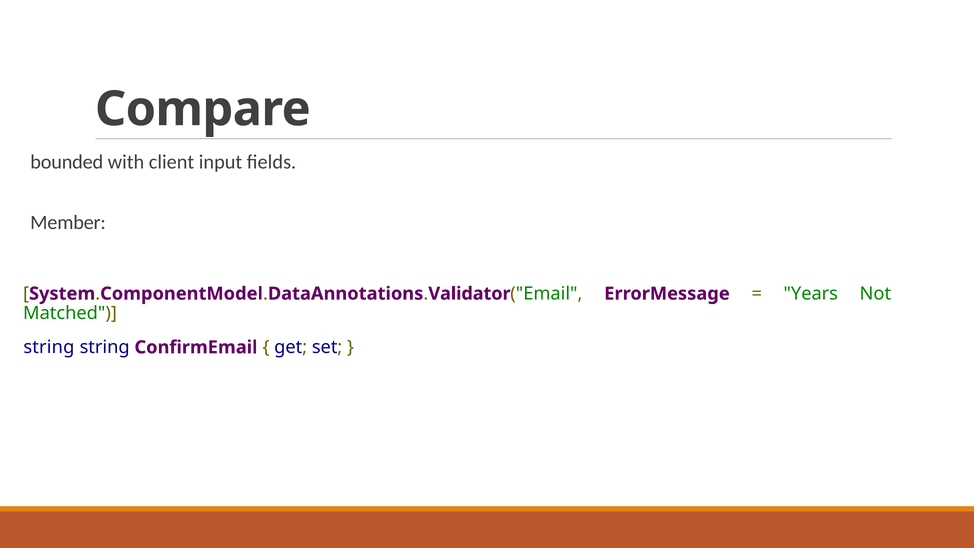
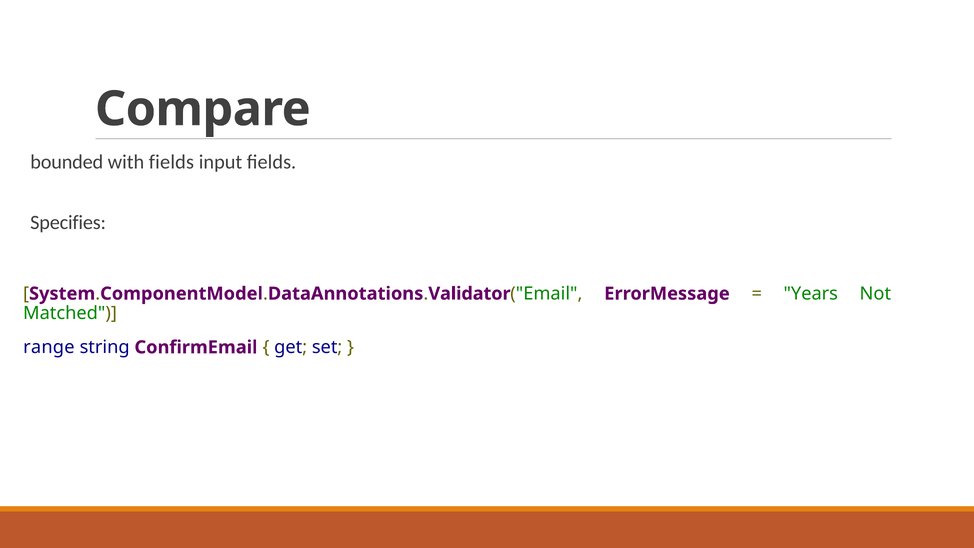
with client: client -> fields
Member: Member -> Specifies
string at (49, 347): string -> range
